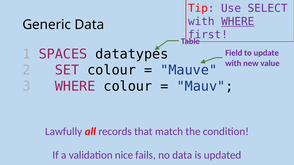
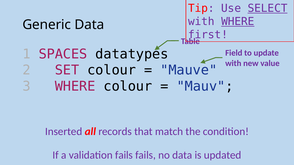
SELECT underline: none -> present
Lawfully: Lawfully -> Inserted
validation nice: nice -> fails
